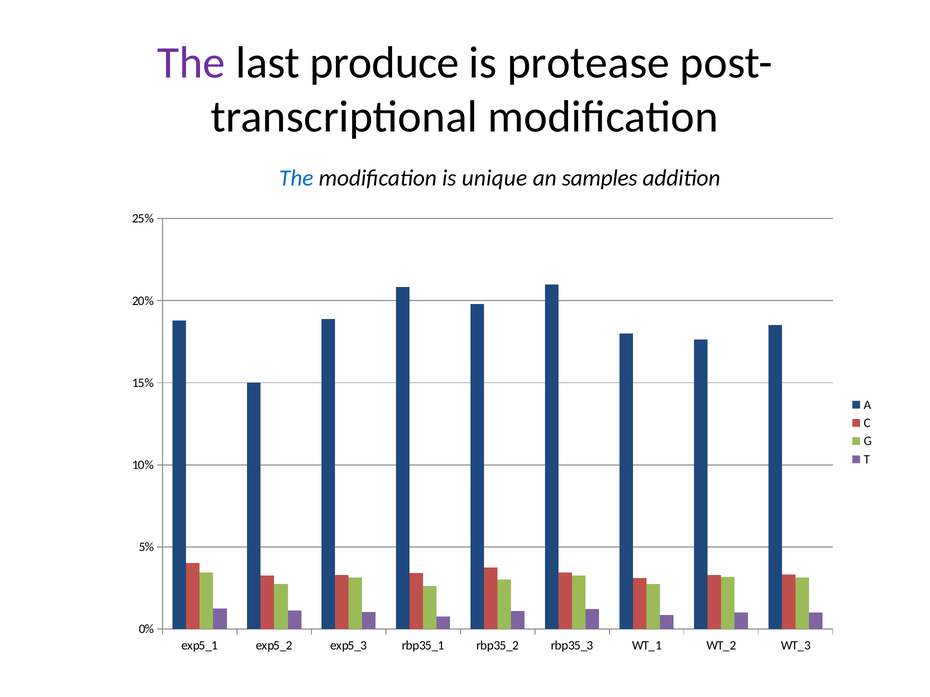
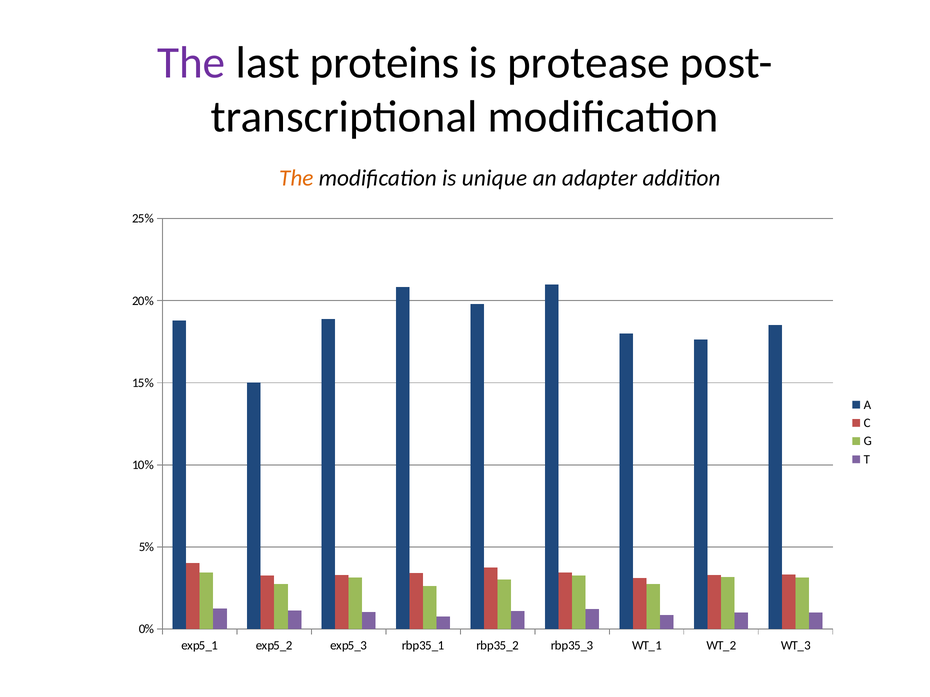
produce: produce -> proteins
The at (296, 178) colour: blue -> orange
samples: samples -> adapter
